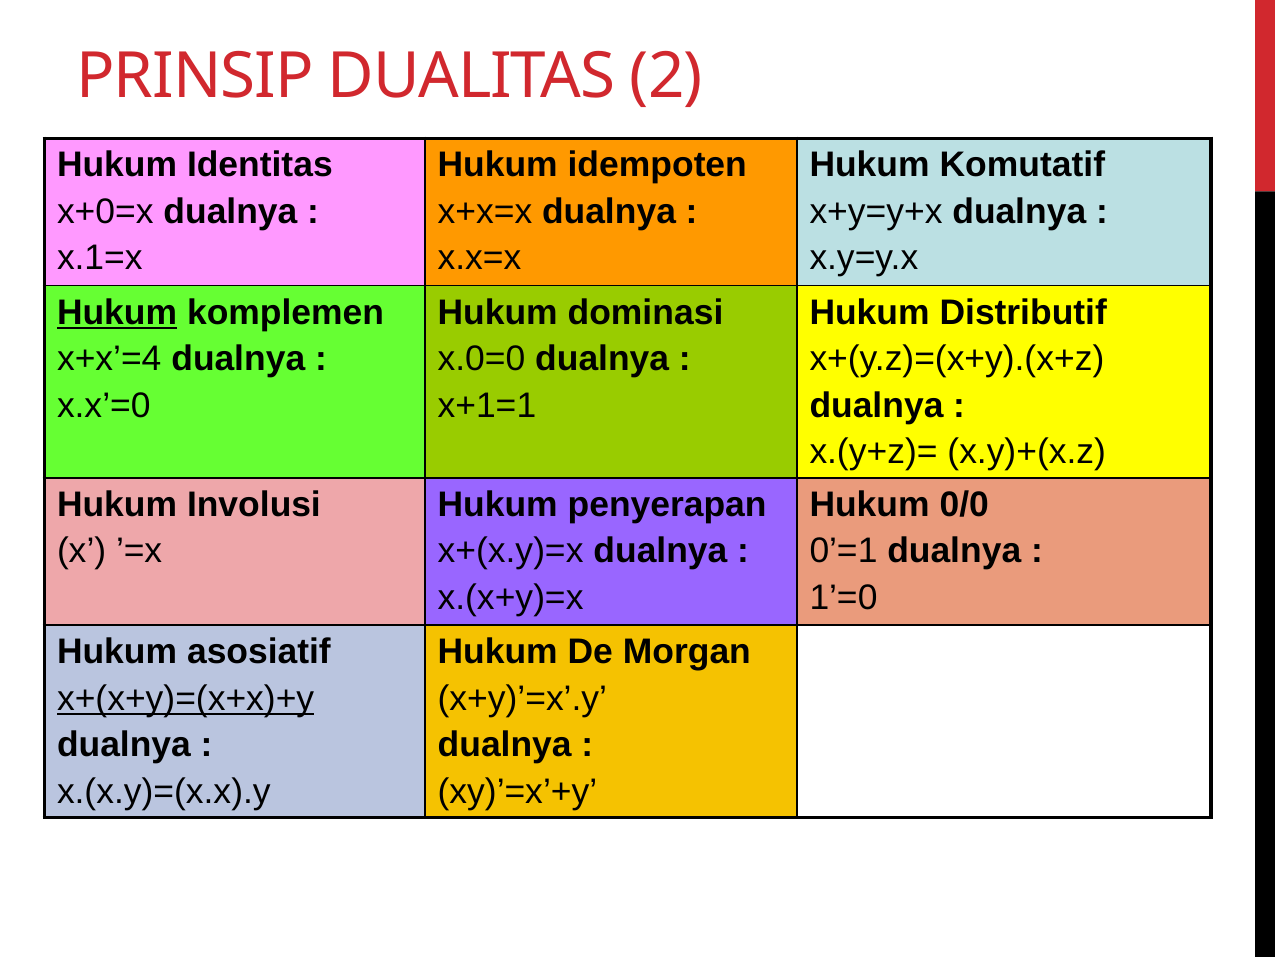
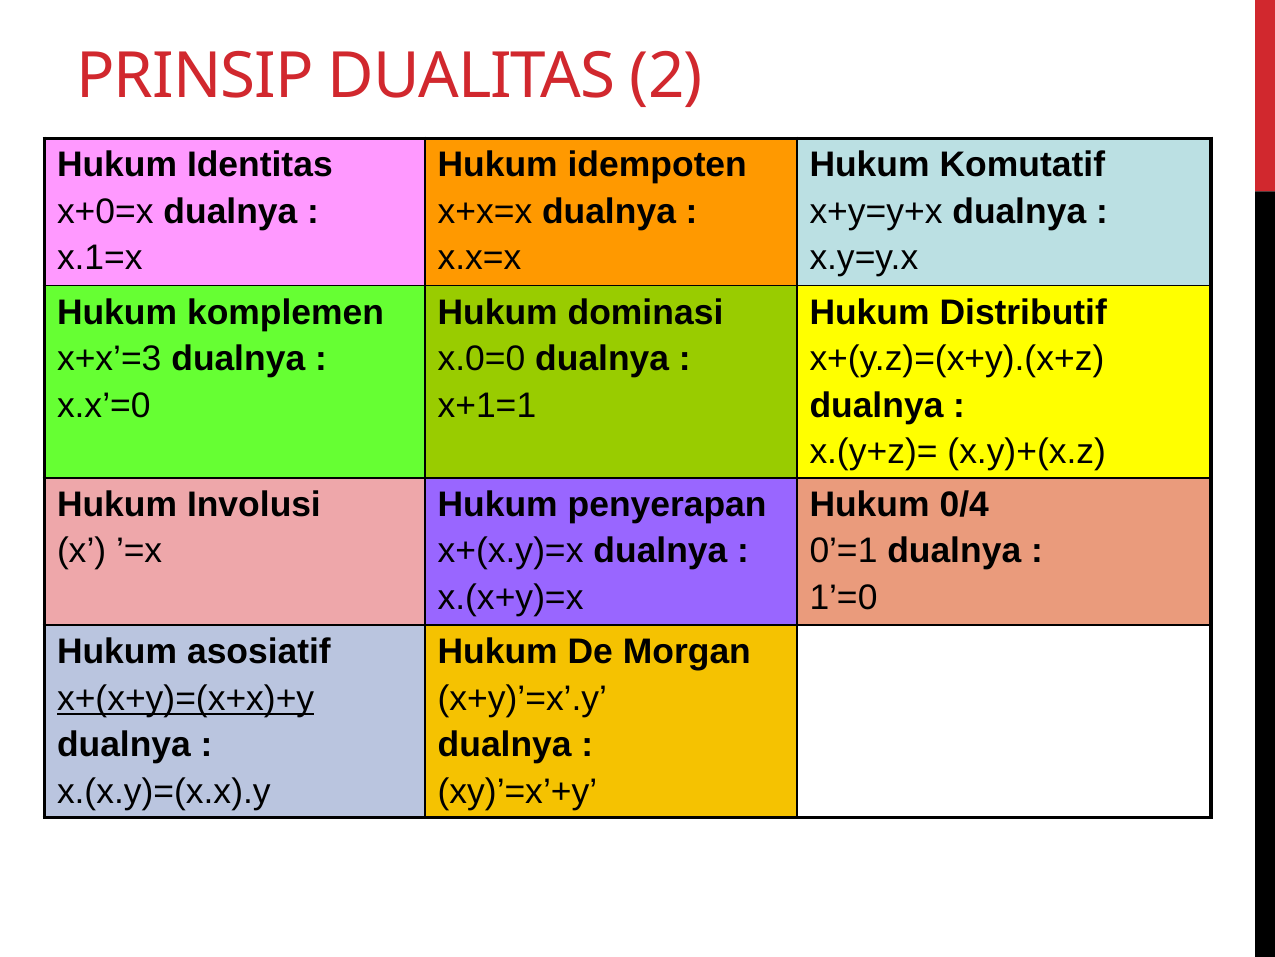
Hukum at (117, 312) underline: present -> none
x+x’=4: x+x’=4 -> x+x’=3
0/0: 0/0 -> 0/4
